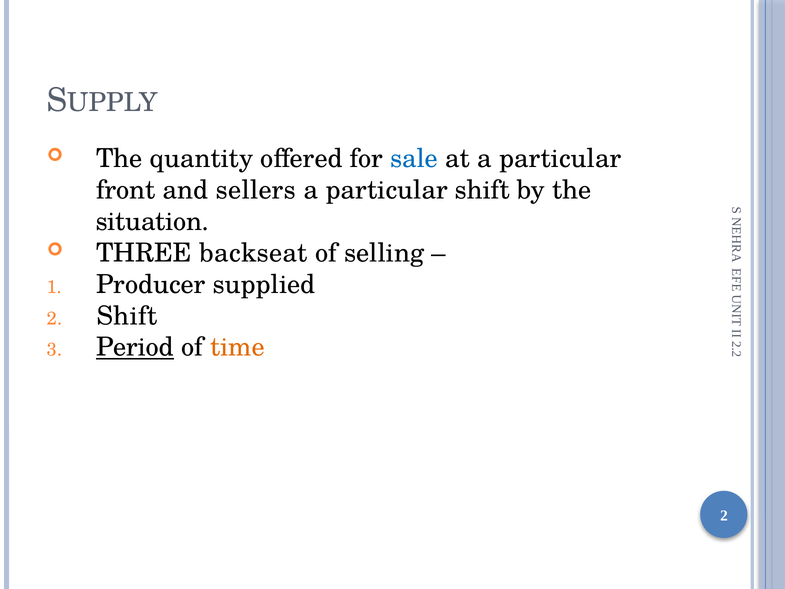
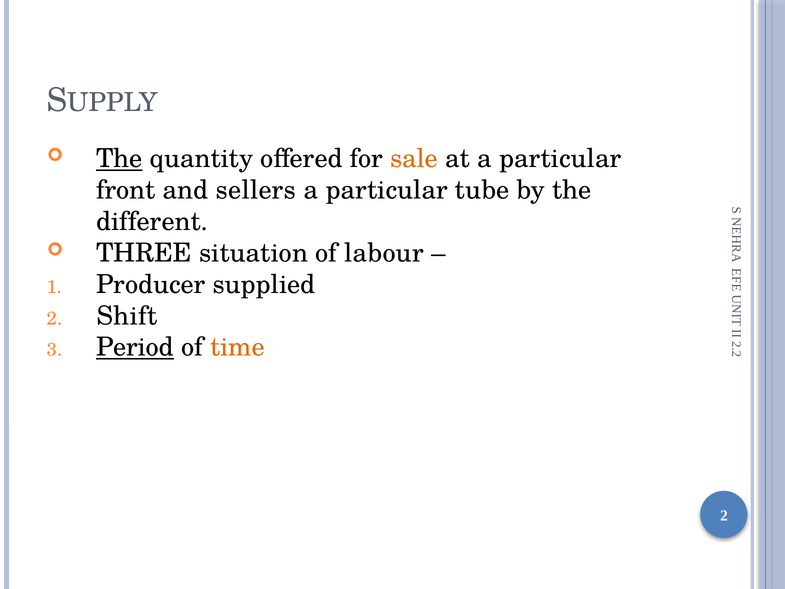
The at (119, 159) underline: none -> present
sale colour: blue -> orange
particular shift: shift -> tube
situation: situation -> different
backseat: backseat -> situation
selling: selling -> labour
